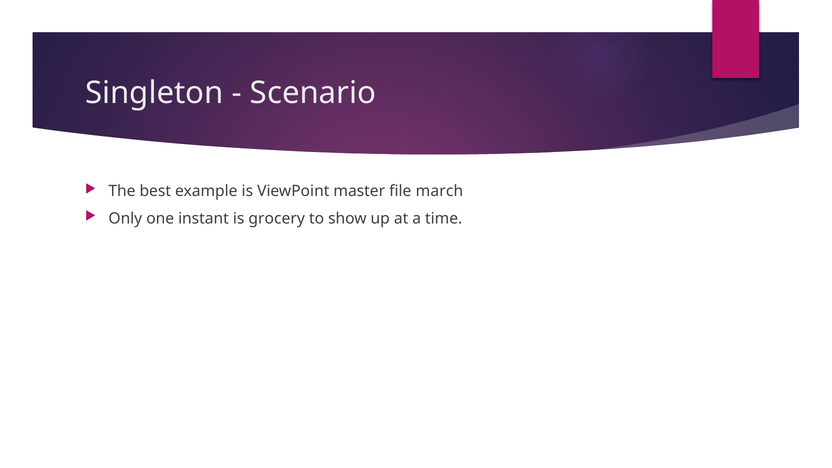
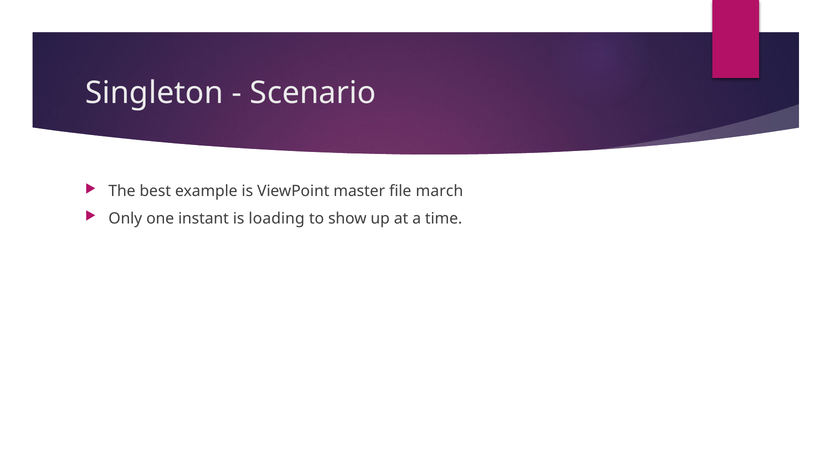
grocery: grocery -> loading
